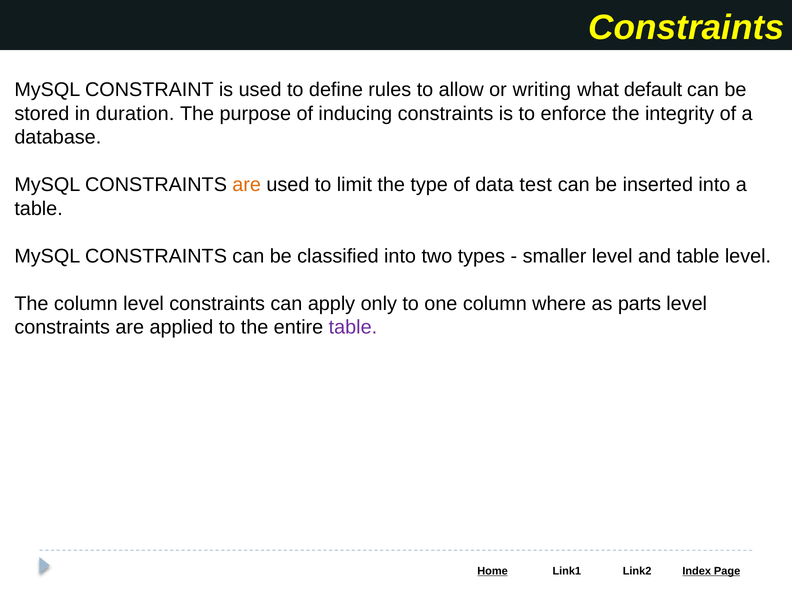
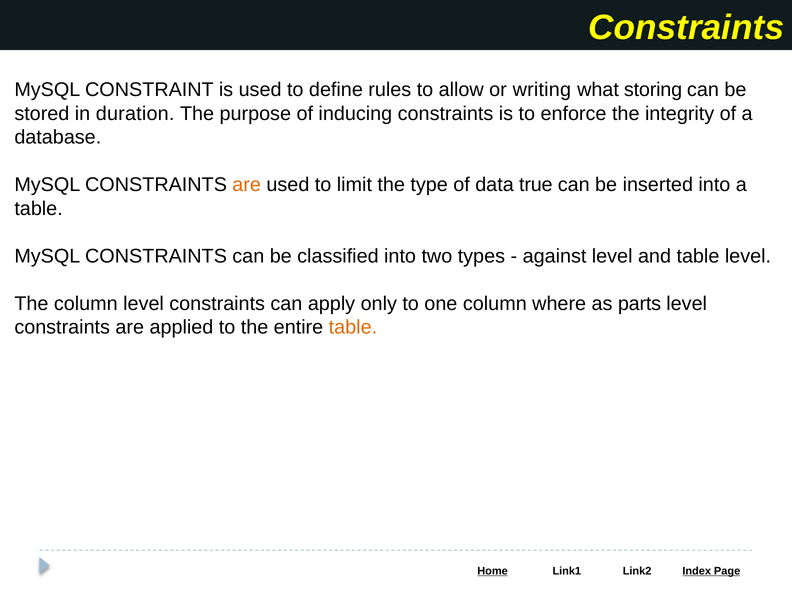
default: default -> storing
test: test -> true
smaller: smaller -> against
table at (353, 327) colour: purple -> orange
